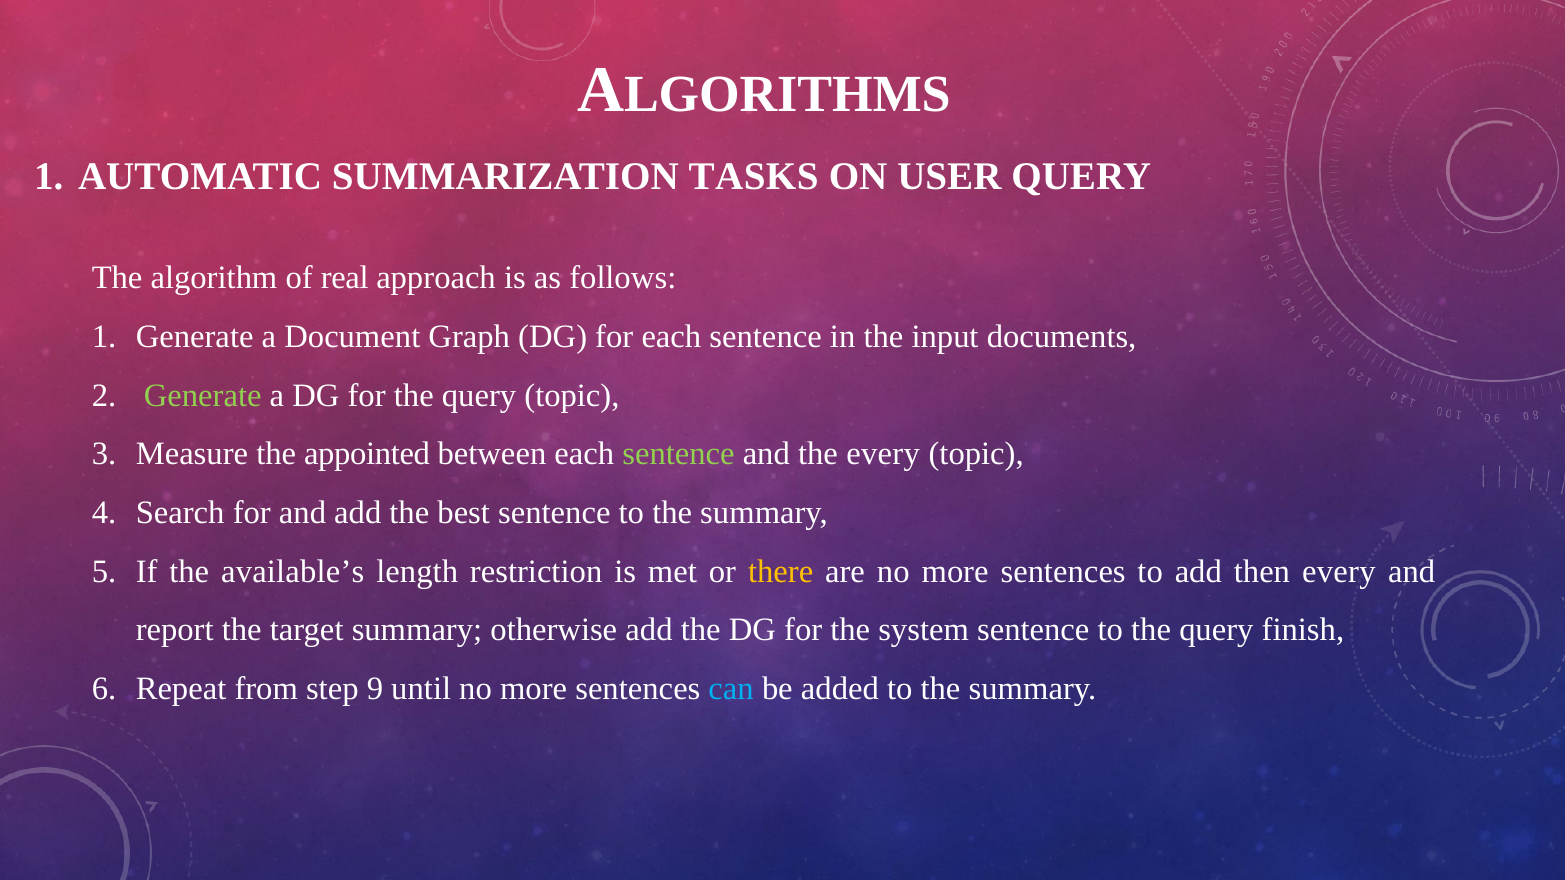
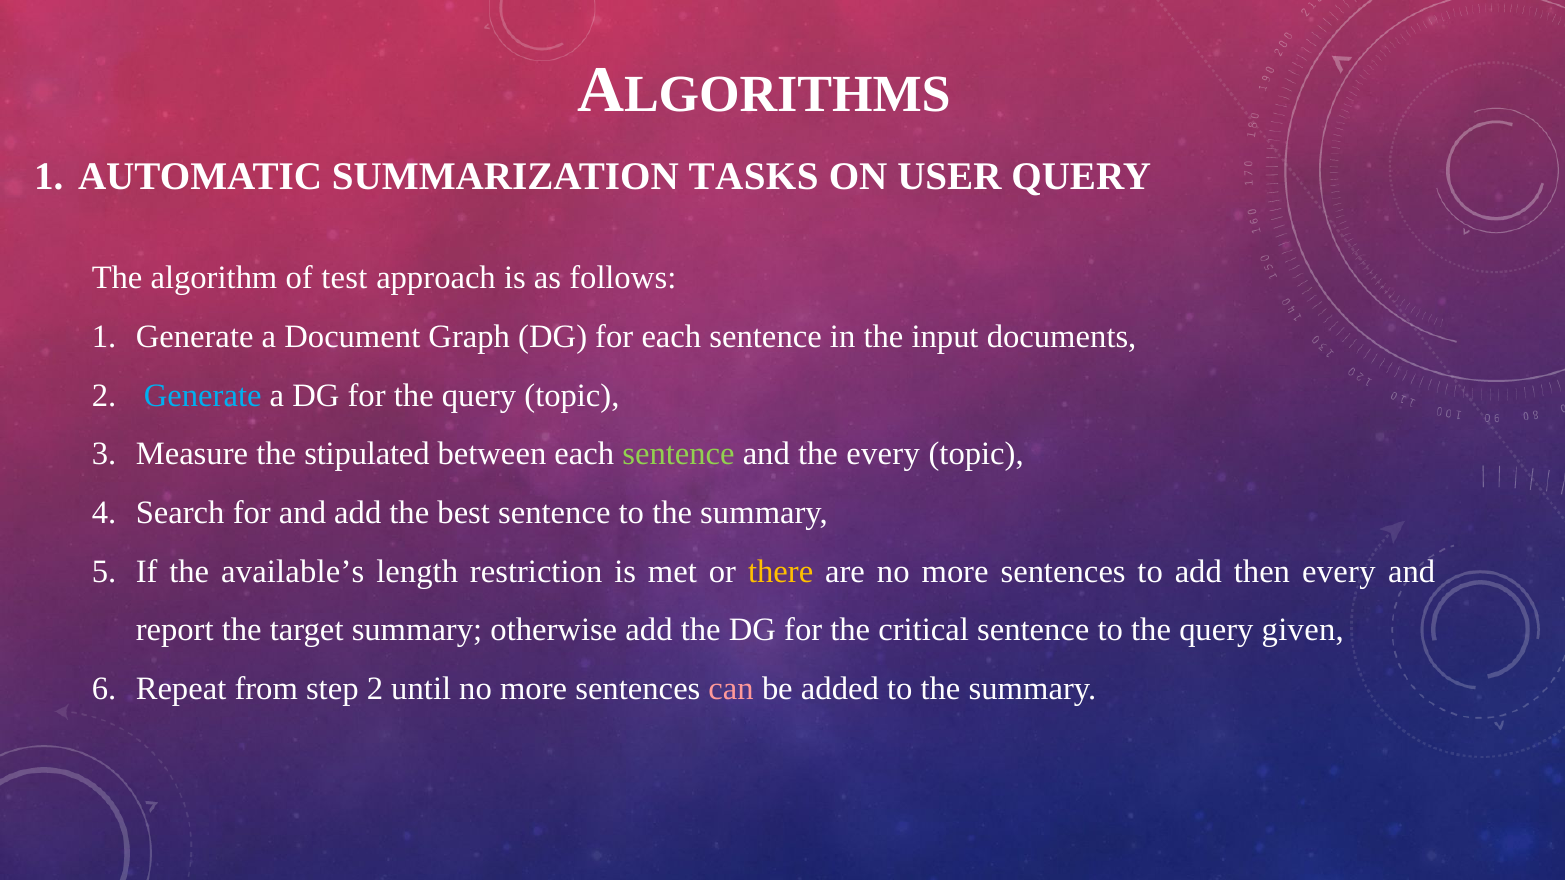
real: real -> test
Generate at (203, 396) colour: light green -> light blue
appointed: appointed -> stipulated
system: system -> critical
finish: finish -> given
step 9: 9 -> 2
can colour: light blue -> pink
